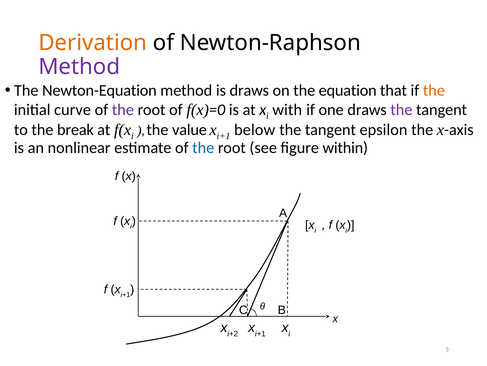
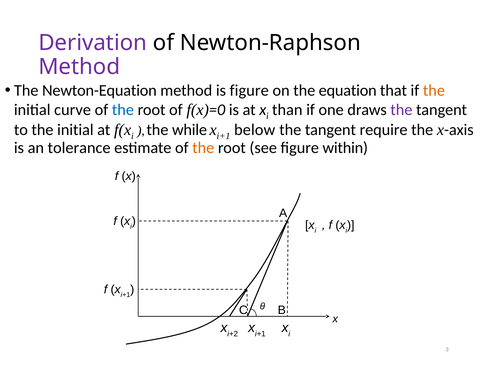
Derivation colour: orange -> purple
is draws: draws -> figure
the at (123, 110) colour: purple -> blue
with: with -> than
to the break: break -> initial
value: value -> while
epsilon: epsilon -> require
nonlinear: nonlinear -> tolerance
the at (203, 148) colour: blue -> orange
